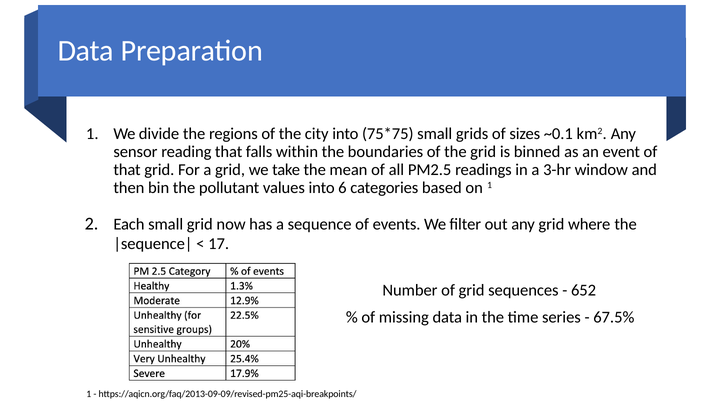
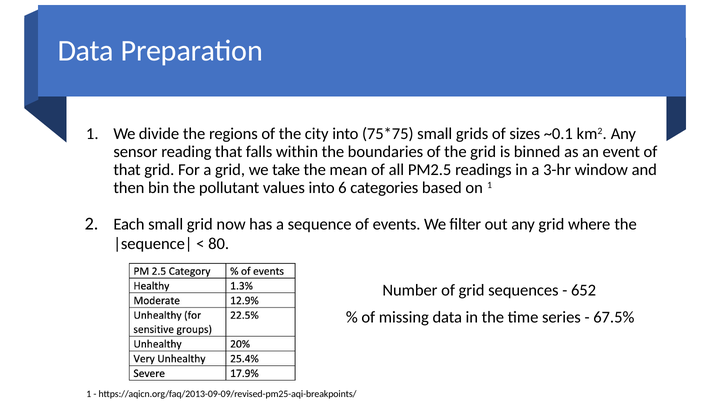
17: 17 -> 80
